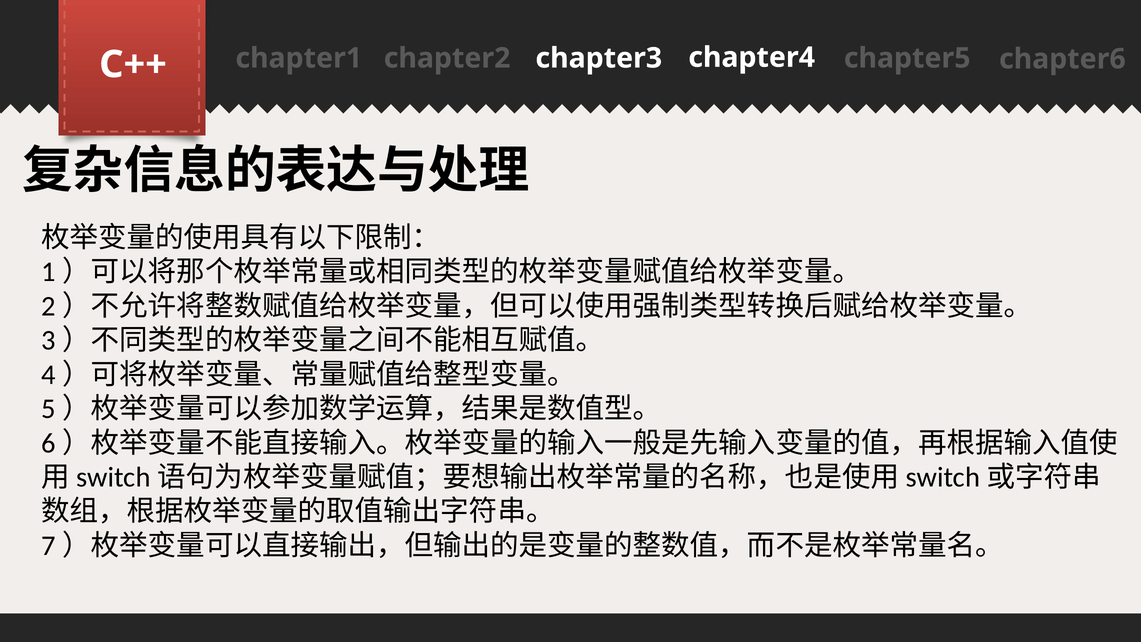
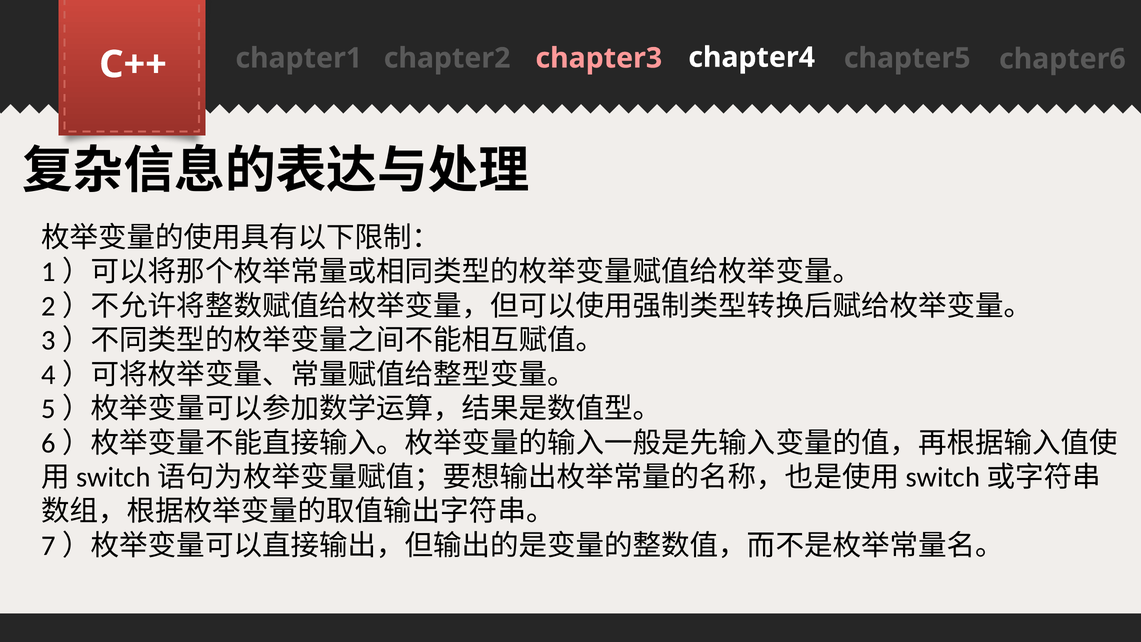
chapter3 colour: white -> pink
